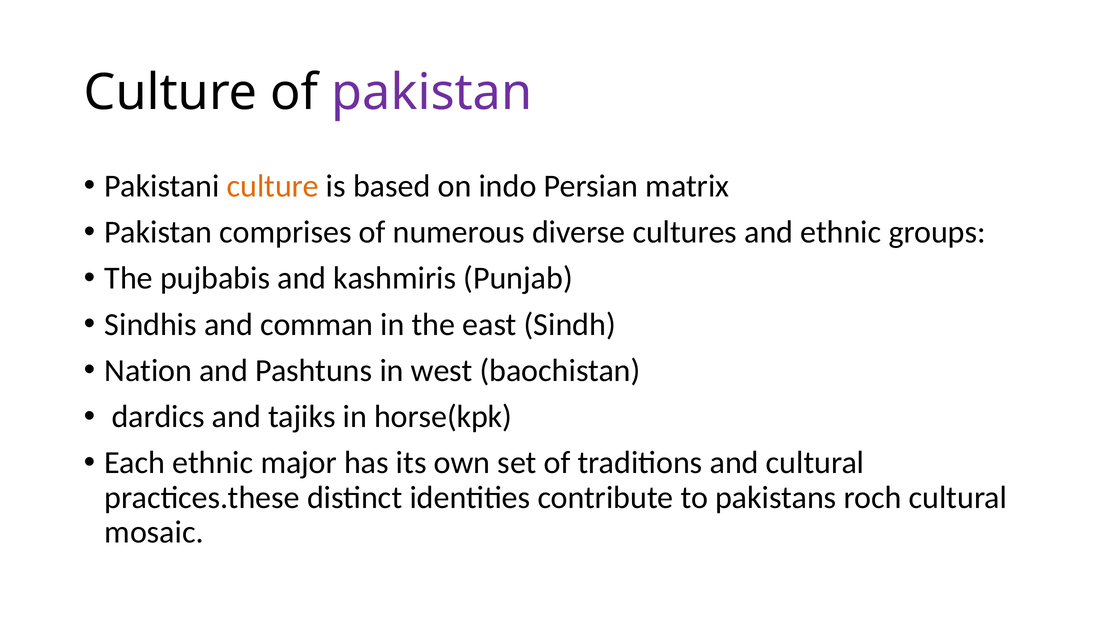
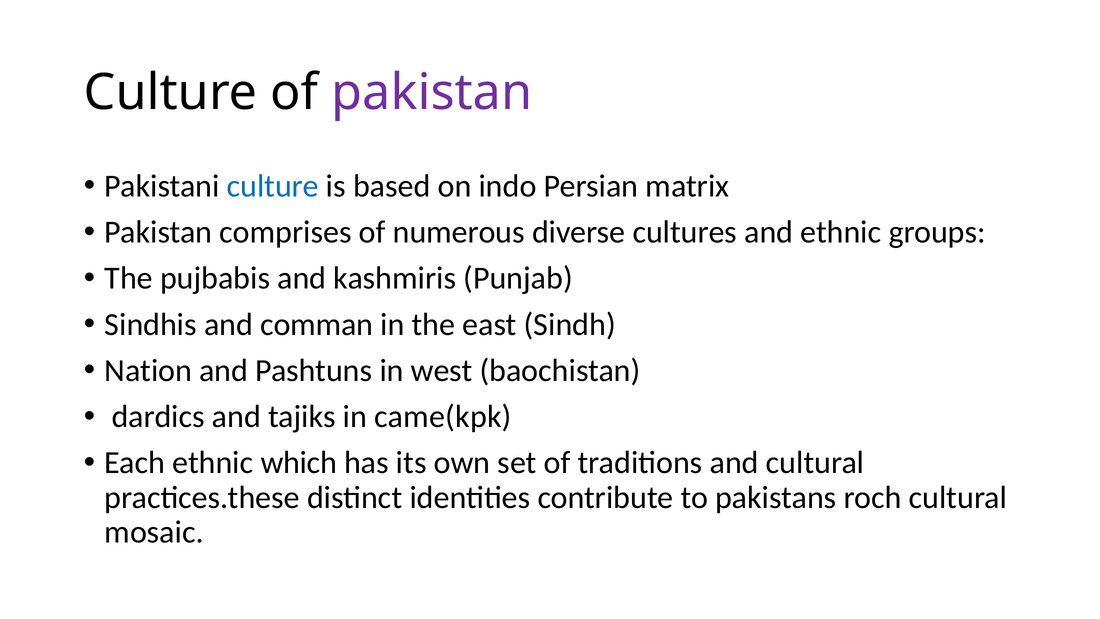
culture at (273, 186) colour: orange -> blue
horse(kpk: horse(kpk -> came(kpk
major: major -> which
